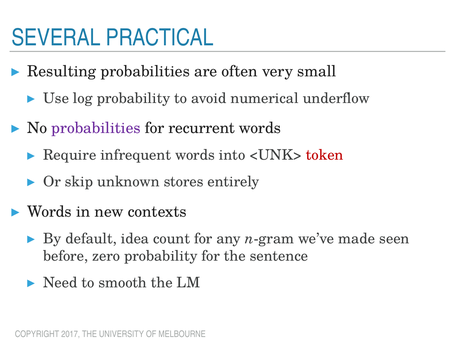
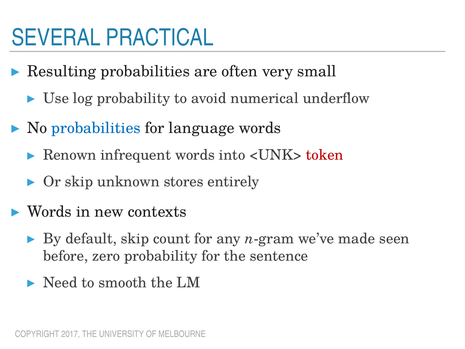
probabilities at (96, 128) colour: purple -> blue
recurrent: recurrent -> language
Require: Require -> Renown
default idea: idea -> skip
